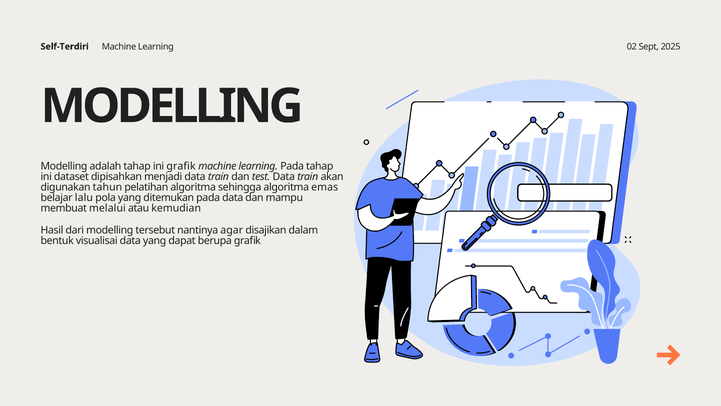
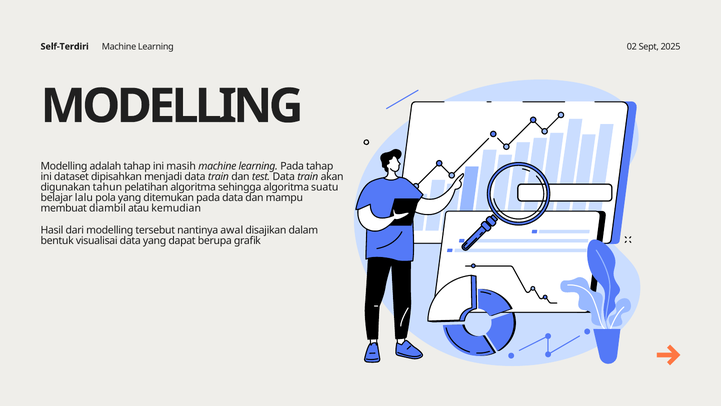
ini grafik: grafik -> masih
emas: emas -> suatu
melalui: melalui -> diambil
agar: agar -> awal
